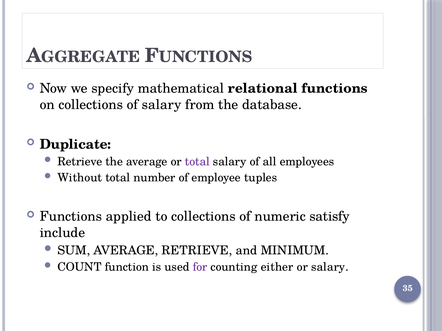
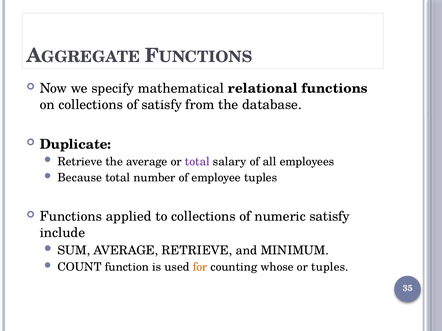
of salary: salary -> satisfy
Without: Without -> Because
for colour: purple -> orange
either: either -> whose
or salary: salary -> tuples
